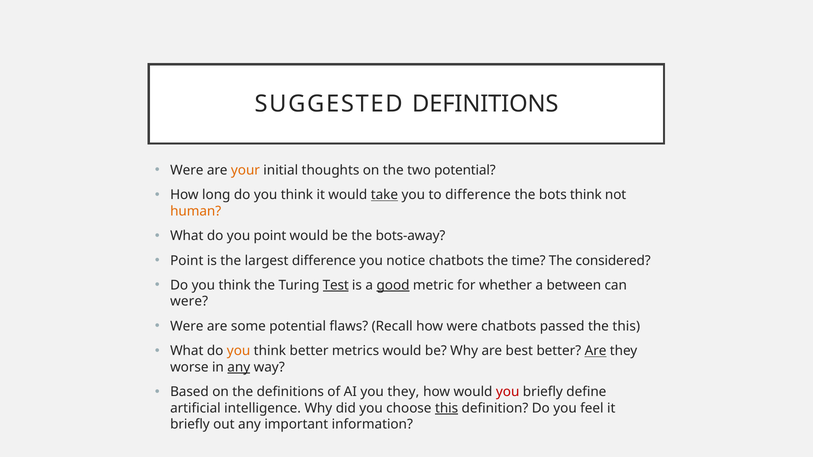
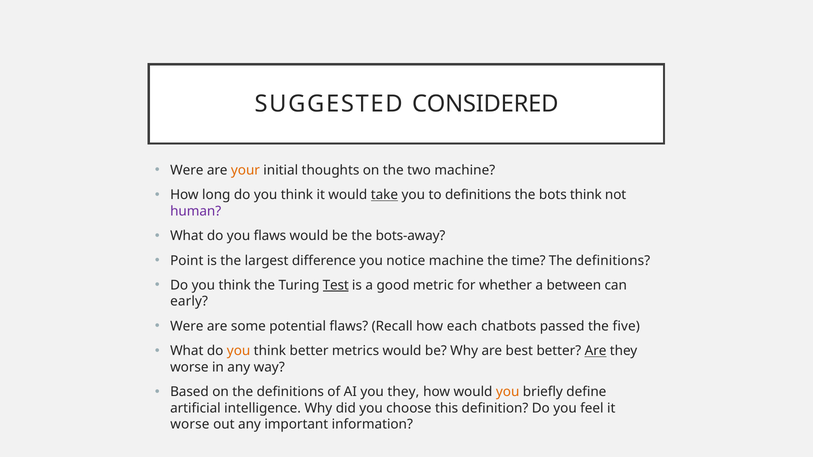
SUGGESTED DEFINITIONS: DEFINITIONS -> CONSIDERED
two potential: potential -> machine
to difference: difference -> definitions
human colour: orange -> purple
you point: point -> flaws
notice chatbots: chatbots -> machine
considered at (613, 261): considered -> definitions
good underline: present -> none
were at (189, 302): were -> early
how were: were -> each
the this: this -> five
any at (239, 367) underline: present -> none
you at (508, 392) colour: red -> orange
this at (447, 408) underline: present -> none
briefly at (190, 425): briefly -> worse
